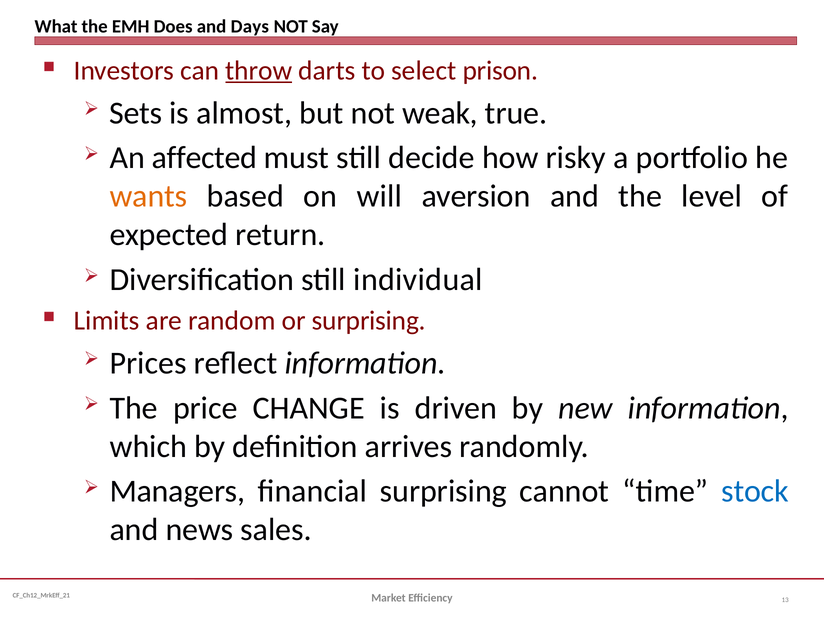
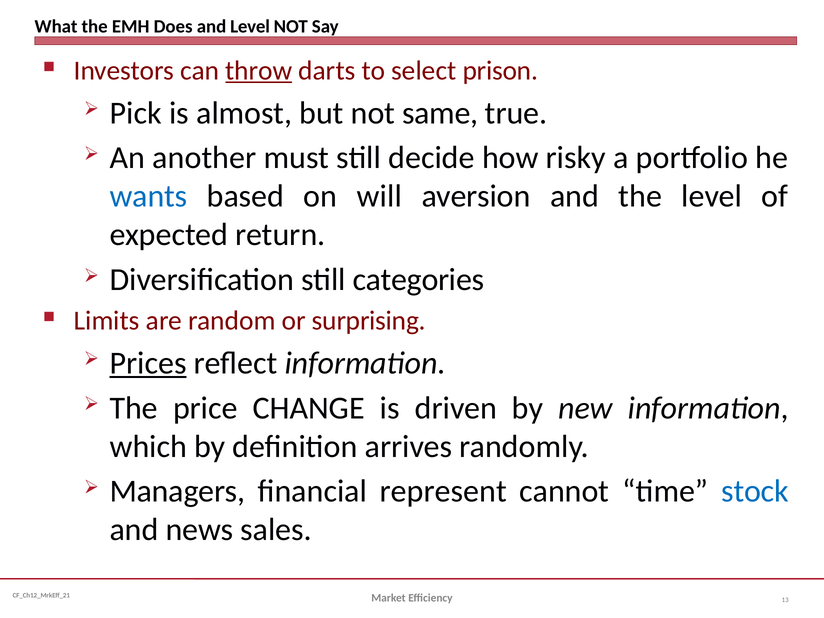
and Days: Days -> Level
Sets: Sets -> Pick
weak: weak -> same
affected: affected -> another
wants colour: orange -> blue
individual: individual -> categories
Prices underline: none -> present
financial surprising: surprising -> represent
